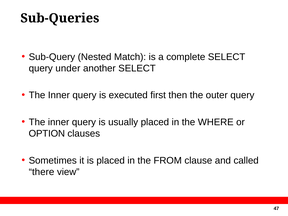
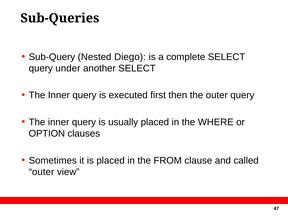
Match: Match -> Diego
there at (42, 172): there -> outer
